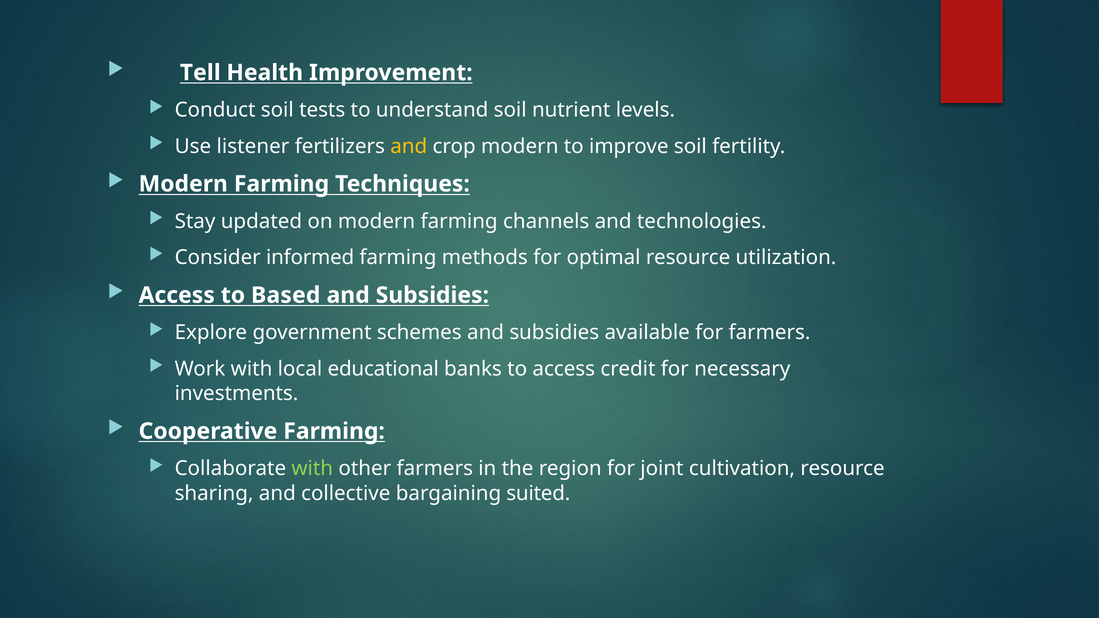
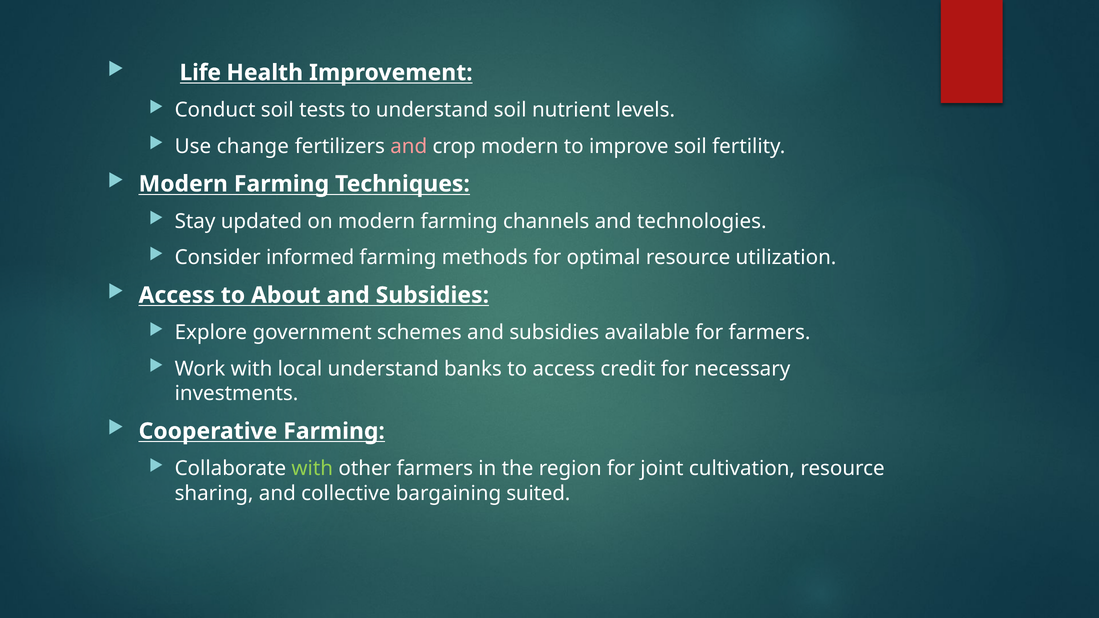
Tell: Tell -> Life
listener: listener -> change
and at (409, 146) colour: yellow -> pink
Based: Based -> About
local educational: educational -> understand
